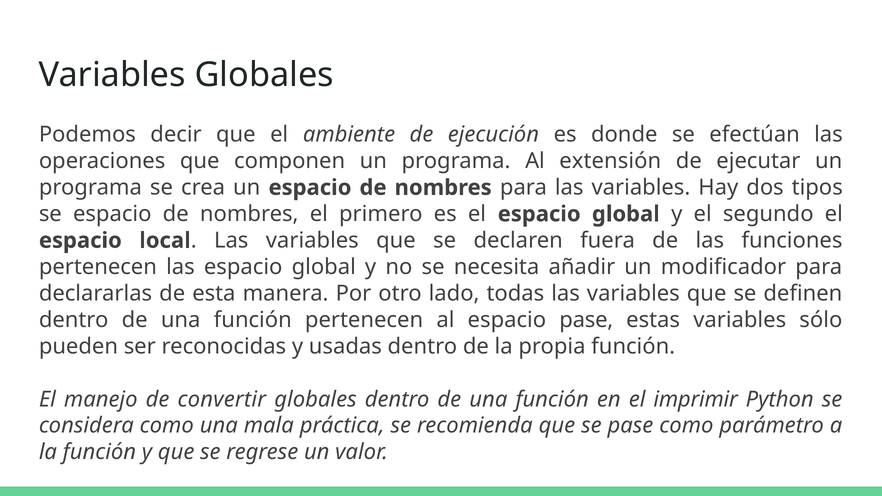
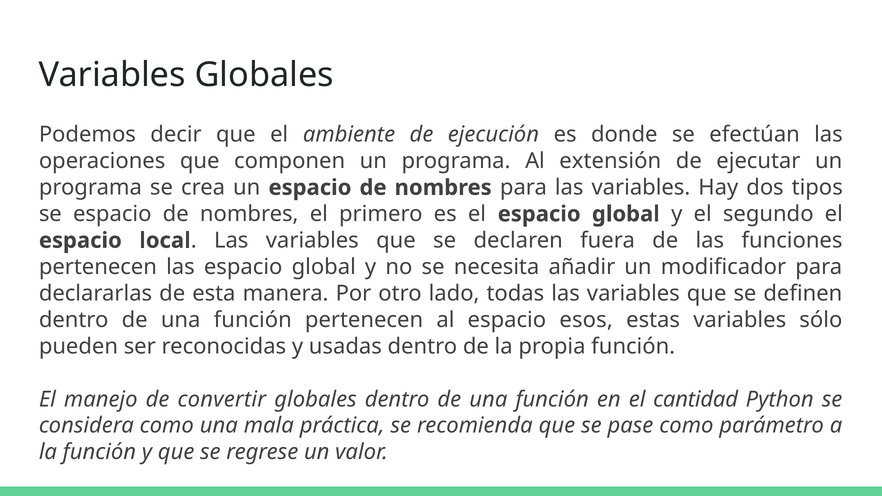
espacio pase: pase -> esos
imprimir: imprimir -> cantidad
